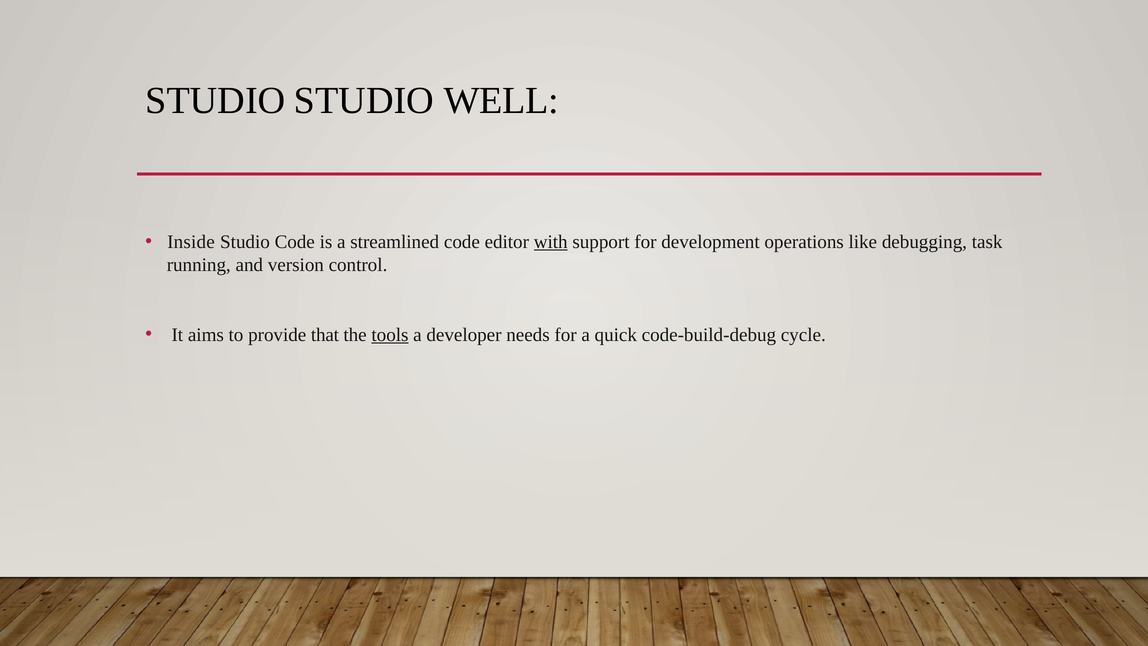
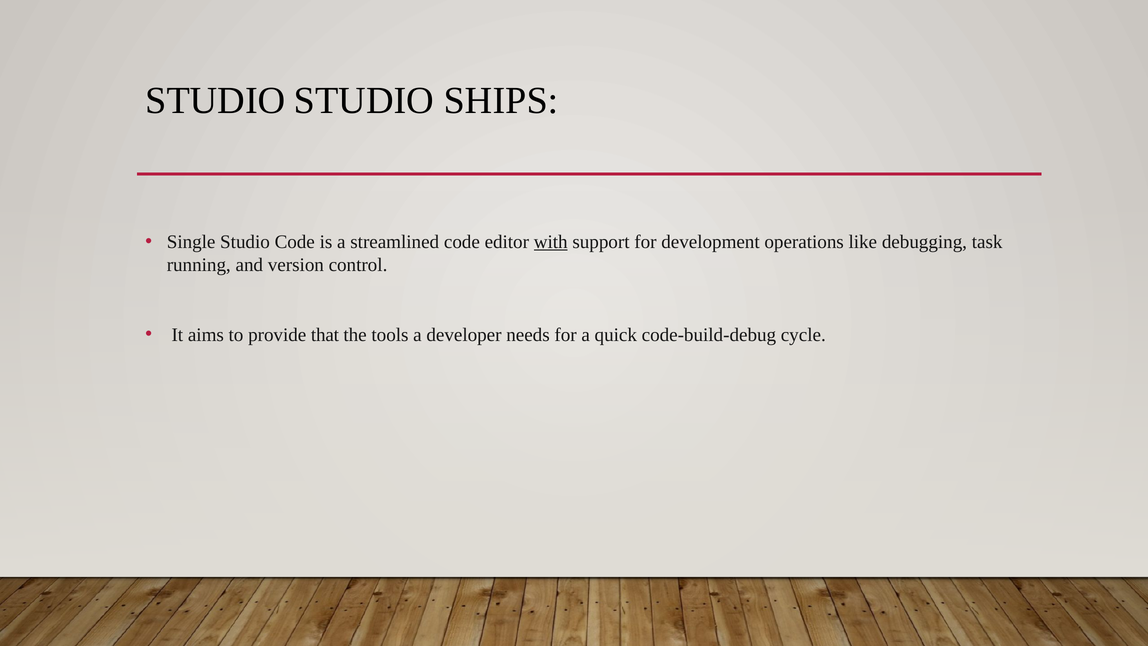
WELL: WELL -> SHIPS
Inside: Inside -> Single
tools underline: present -> none
